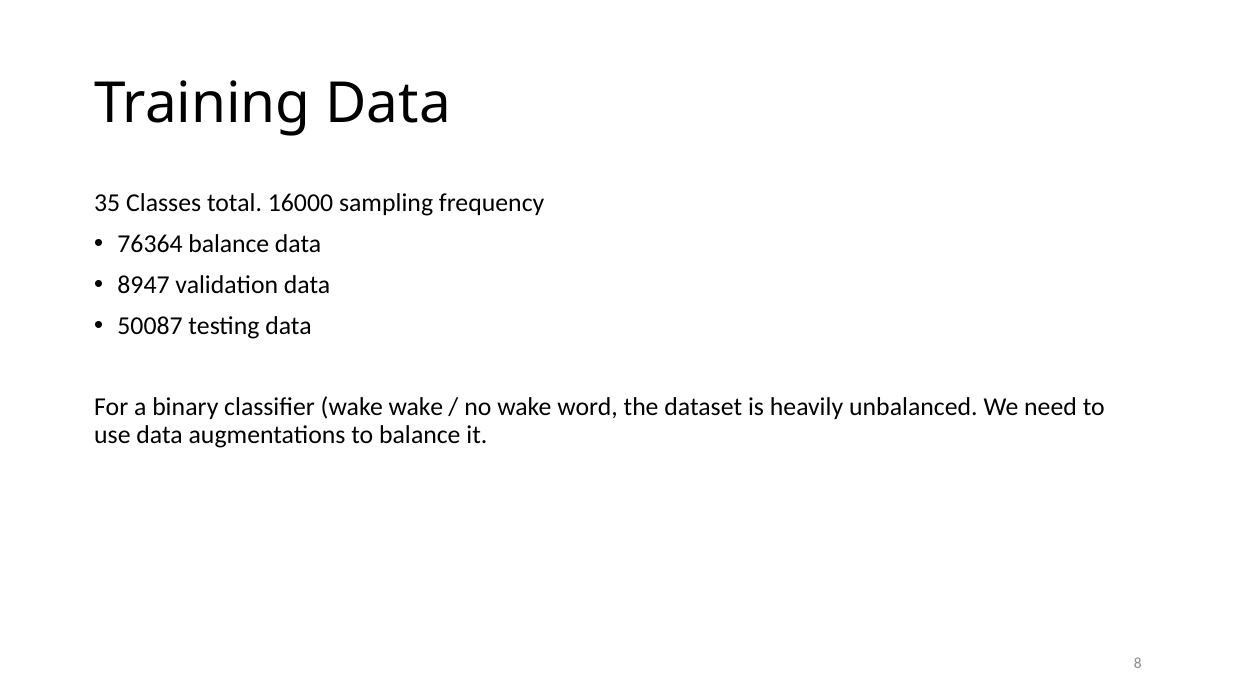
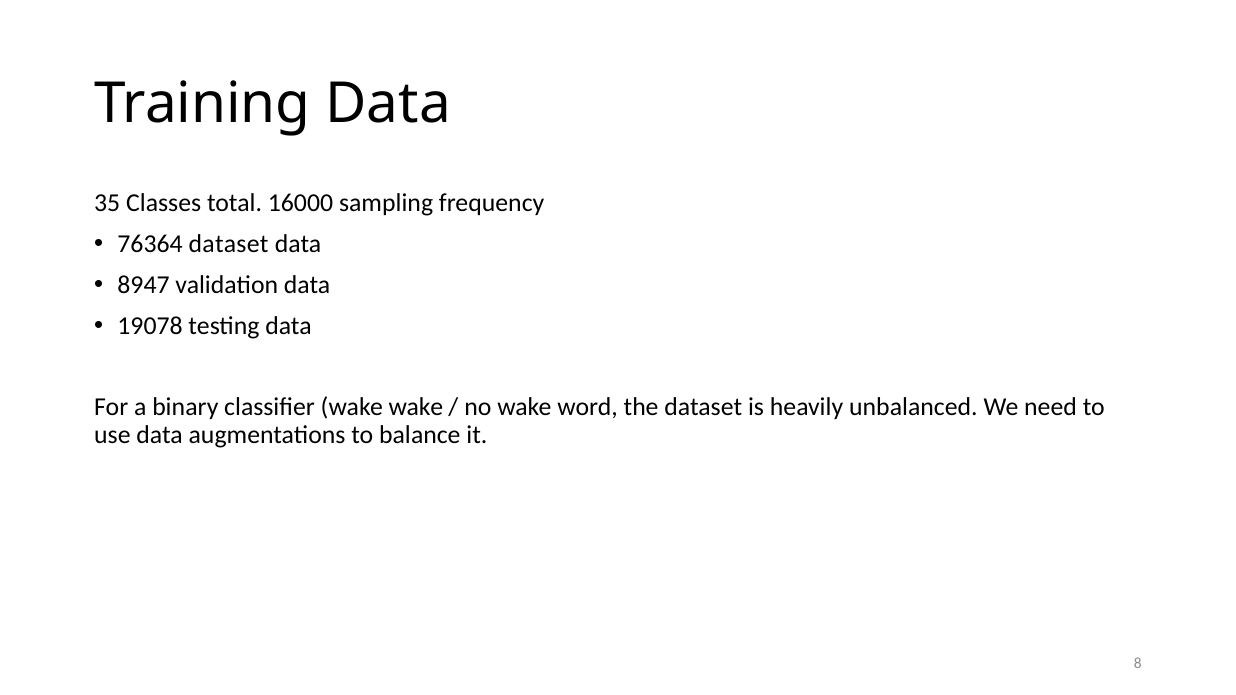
76364 balance: balance -> dataset
50087: 50087 -> 19078
